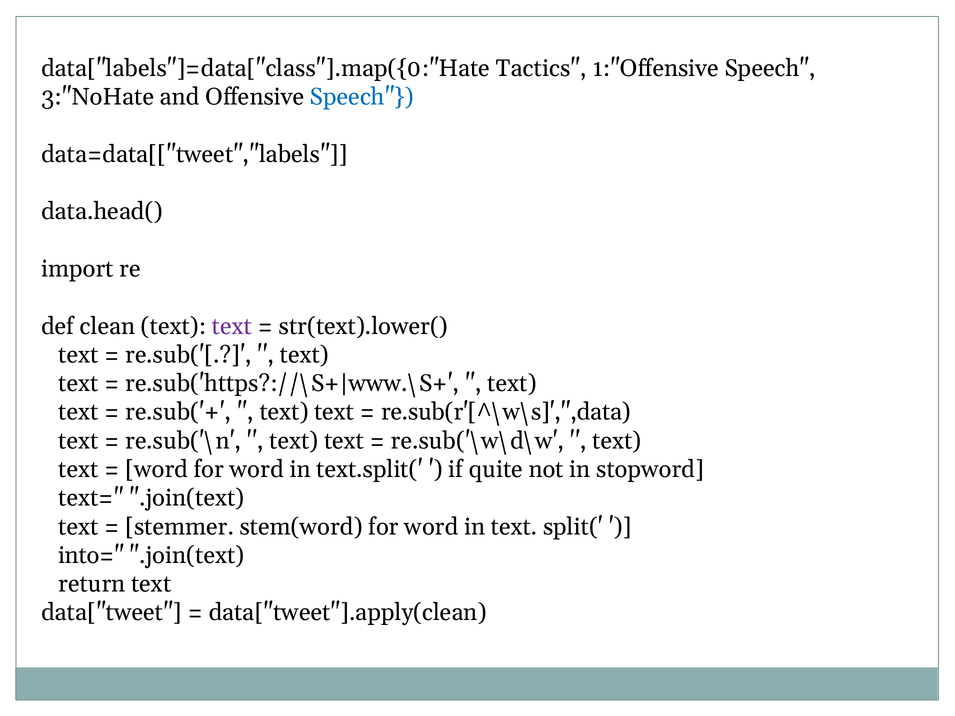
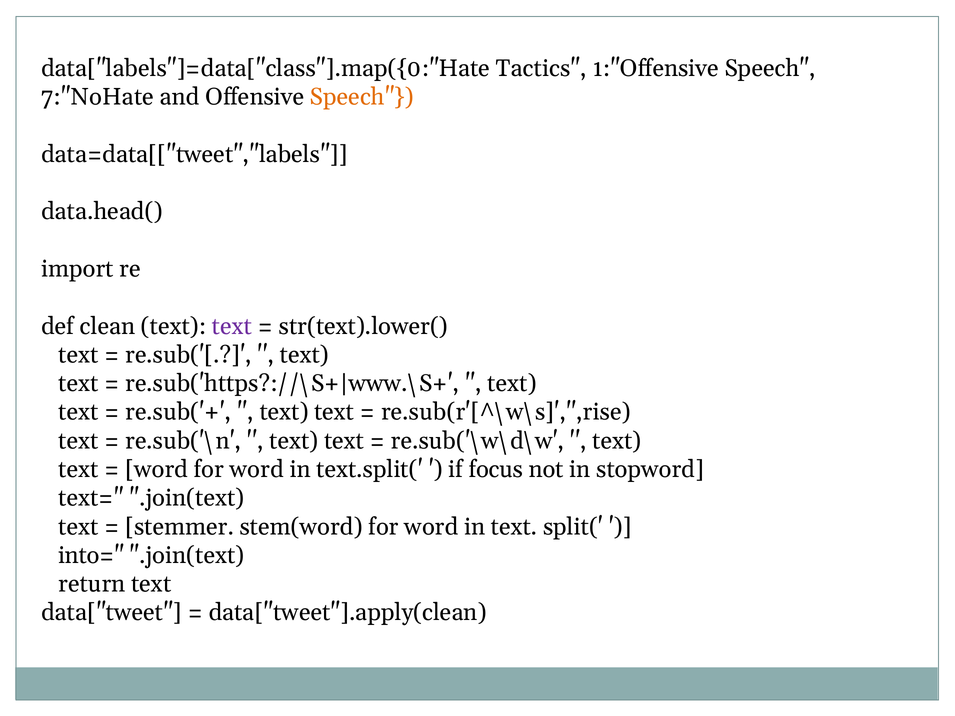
3:"NoHate: 3:"NoHate -> 7:"NoHate
Speech at (362, 97) colour: blue -> orange
re.sub(r'[^\w\s]','',data: re.sub(r'[^\w\s]','',data -> re.sub(r'[^\w\s]','',rise
quite: quite -> focus
